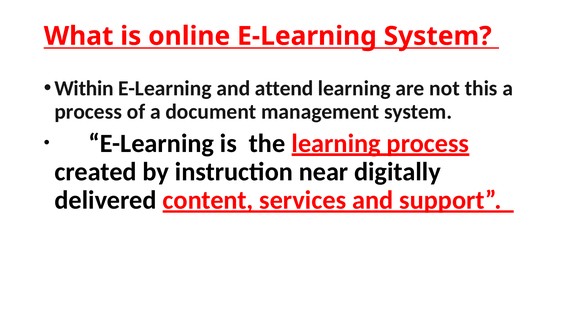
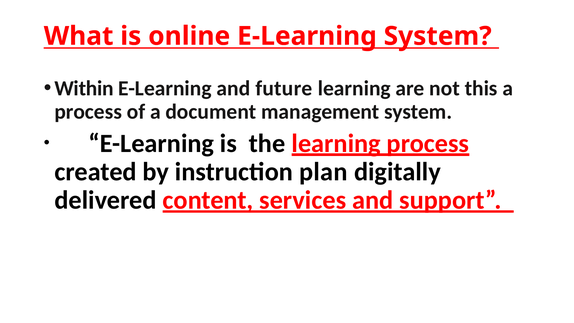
attend: attend -> future
near: near -> plan
